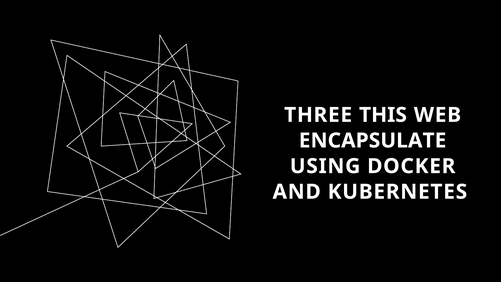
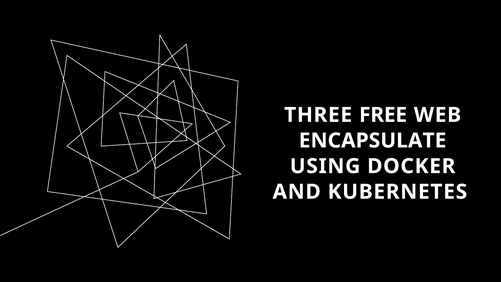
THIS: THIS -> FREE
